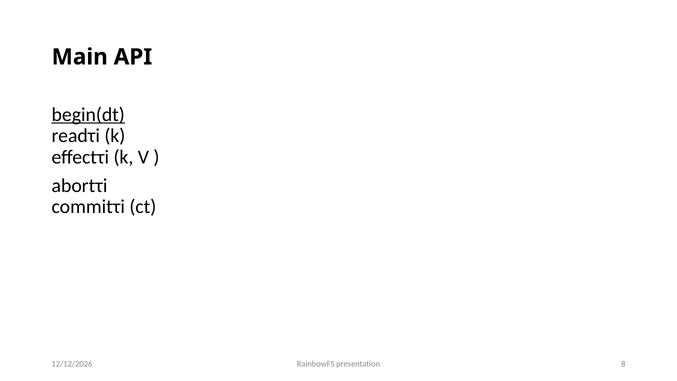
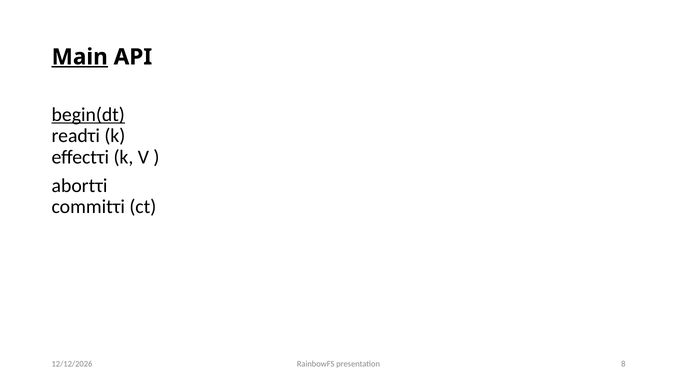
Main underline: none -> present
